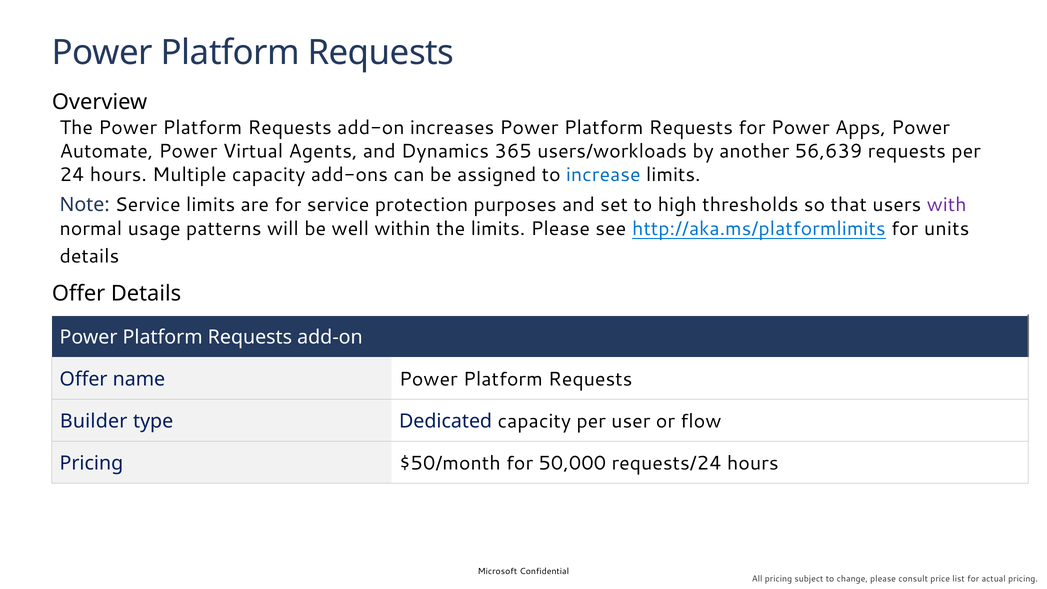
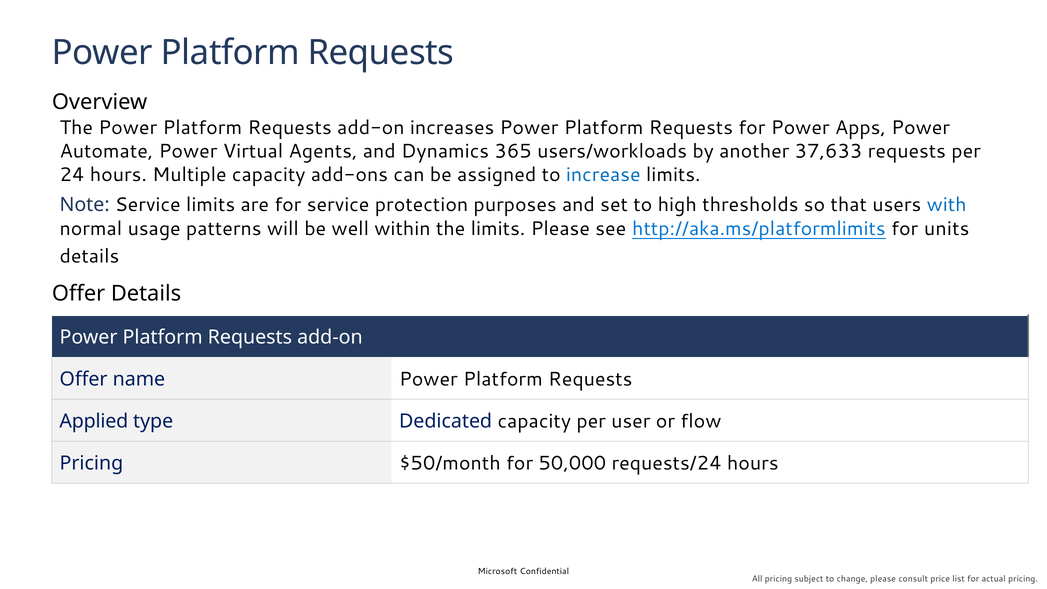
56,639: 56,639 -> 37,633
with colour: purple -> blue
Builder: Builder -> Applied
